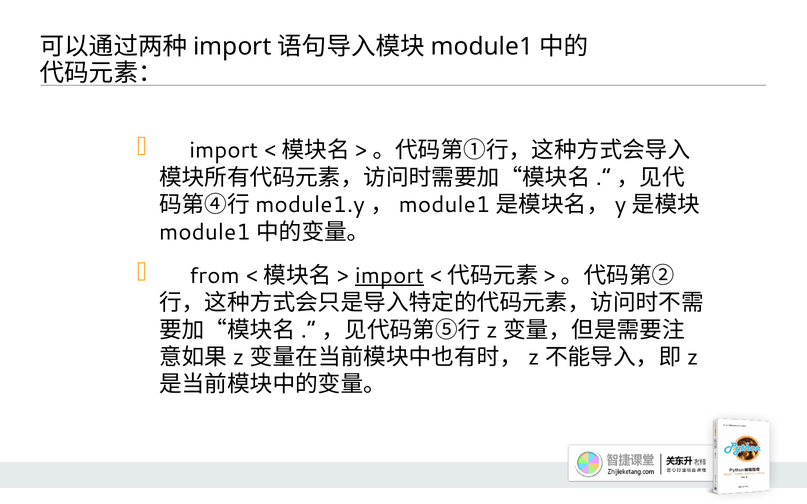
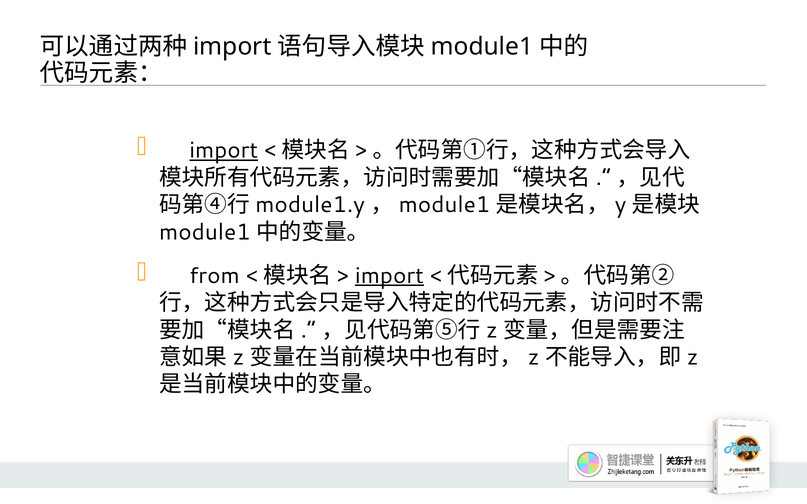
import at (224, 150) underline: none -> present
